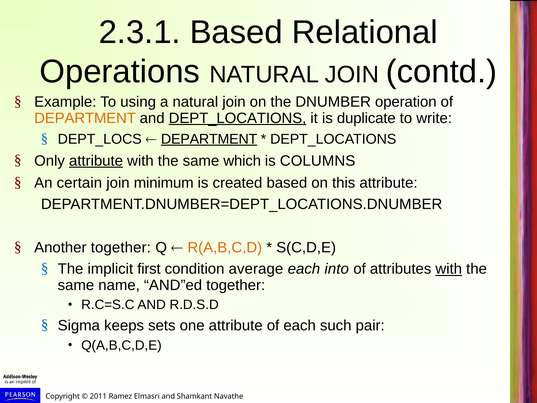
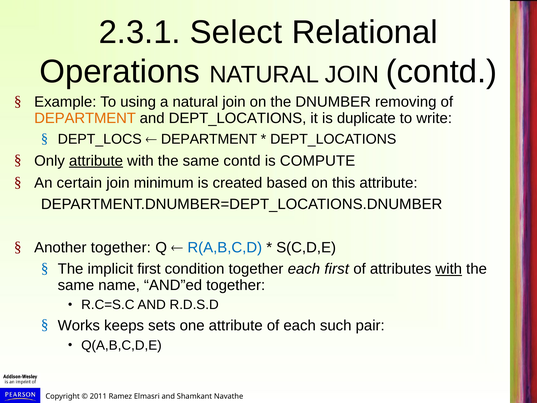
2.3.1 Based: Based -> Select
operation: operation -> removing
DEPT_LOCATIONS at (238, 118) underline: present -> none
DEPARTMENT at (209, 139) underline: present -> none
same which: which -> contd
COLUMNS: COLUMNS -> COMPUTE
R(A,B,C,D colour: orange -> blue
condition average: average -> together
each into: into -> first
Sigma: Sigma -> Works
